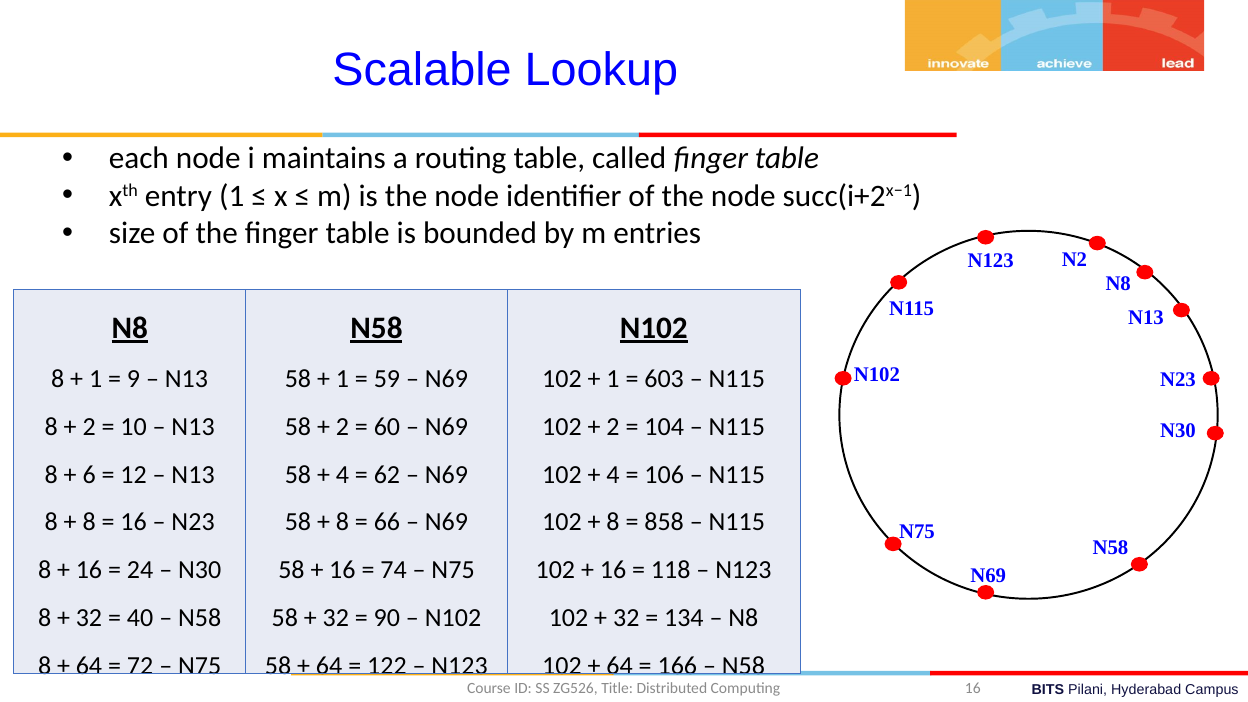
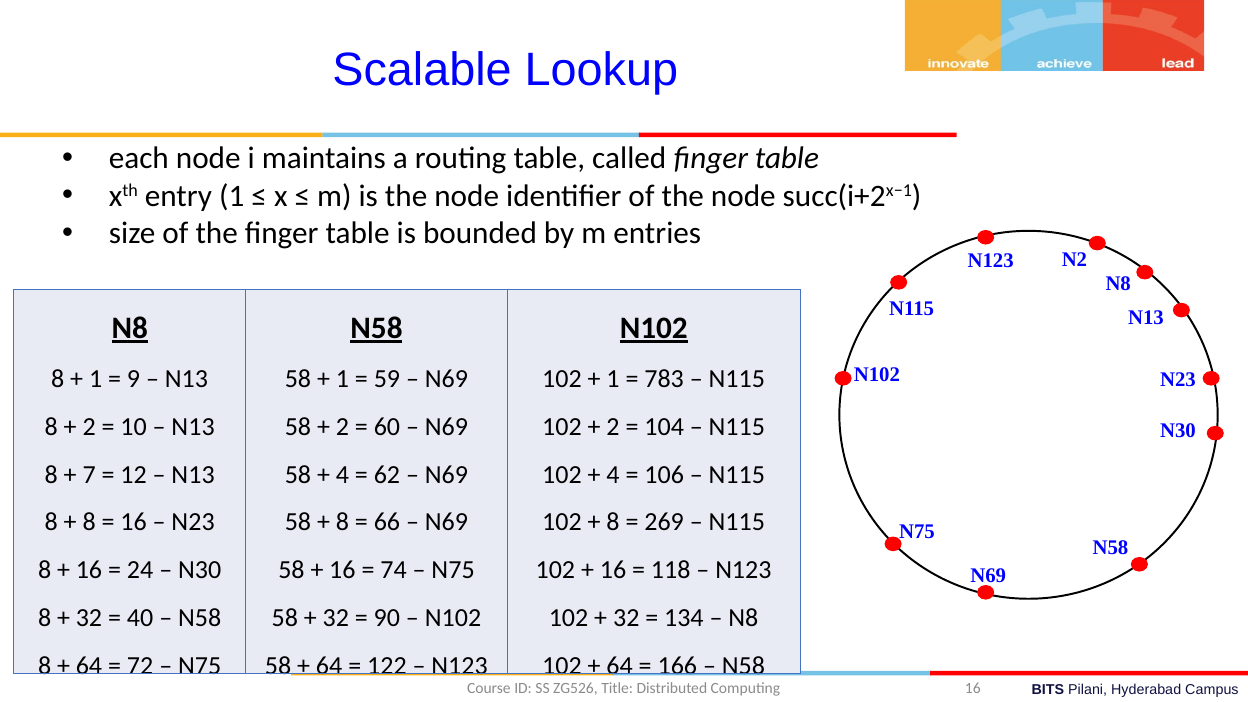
603: 603 -> 783
6: 6 -> 7
858: 858 -> 269
